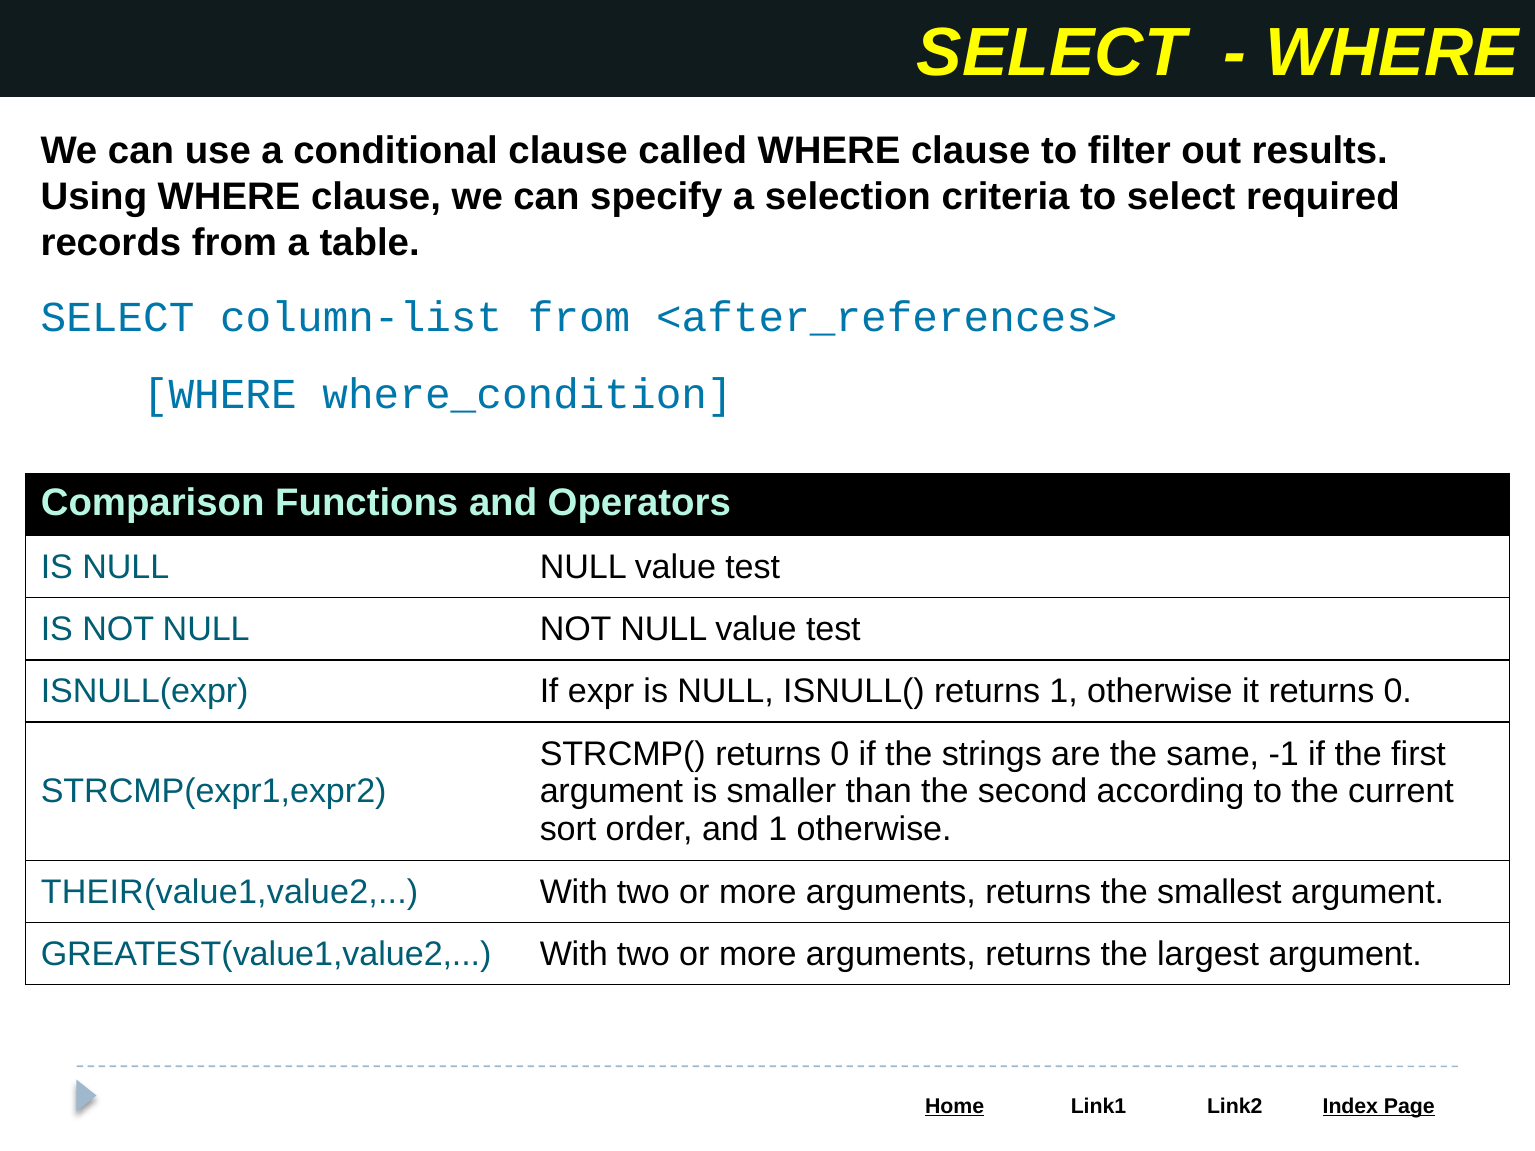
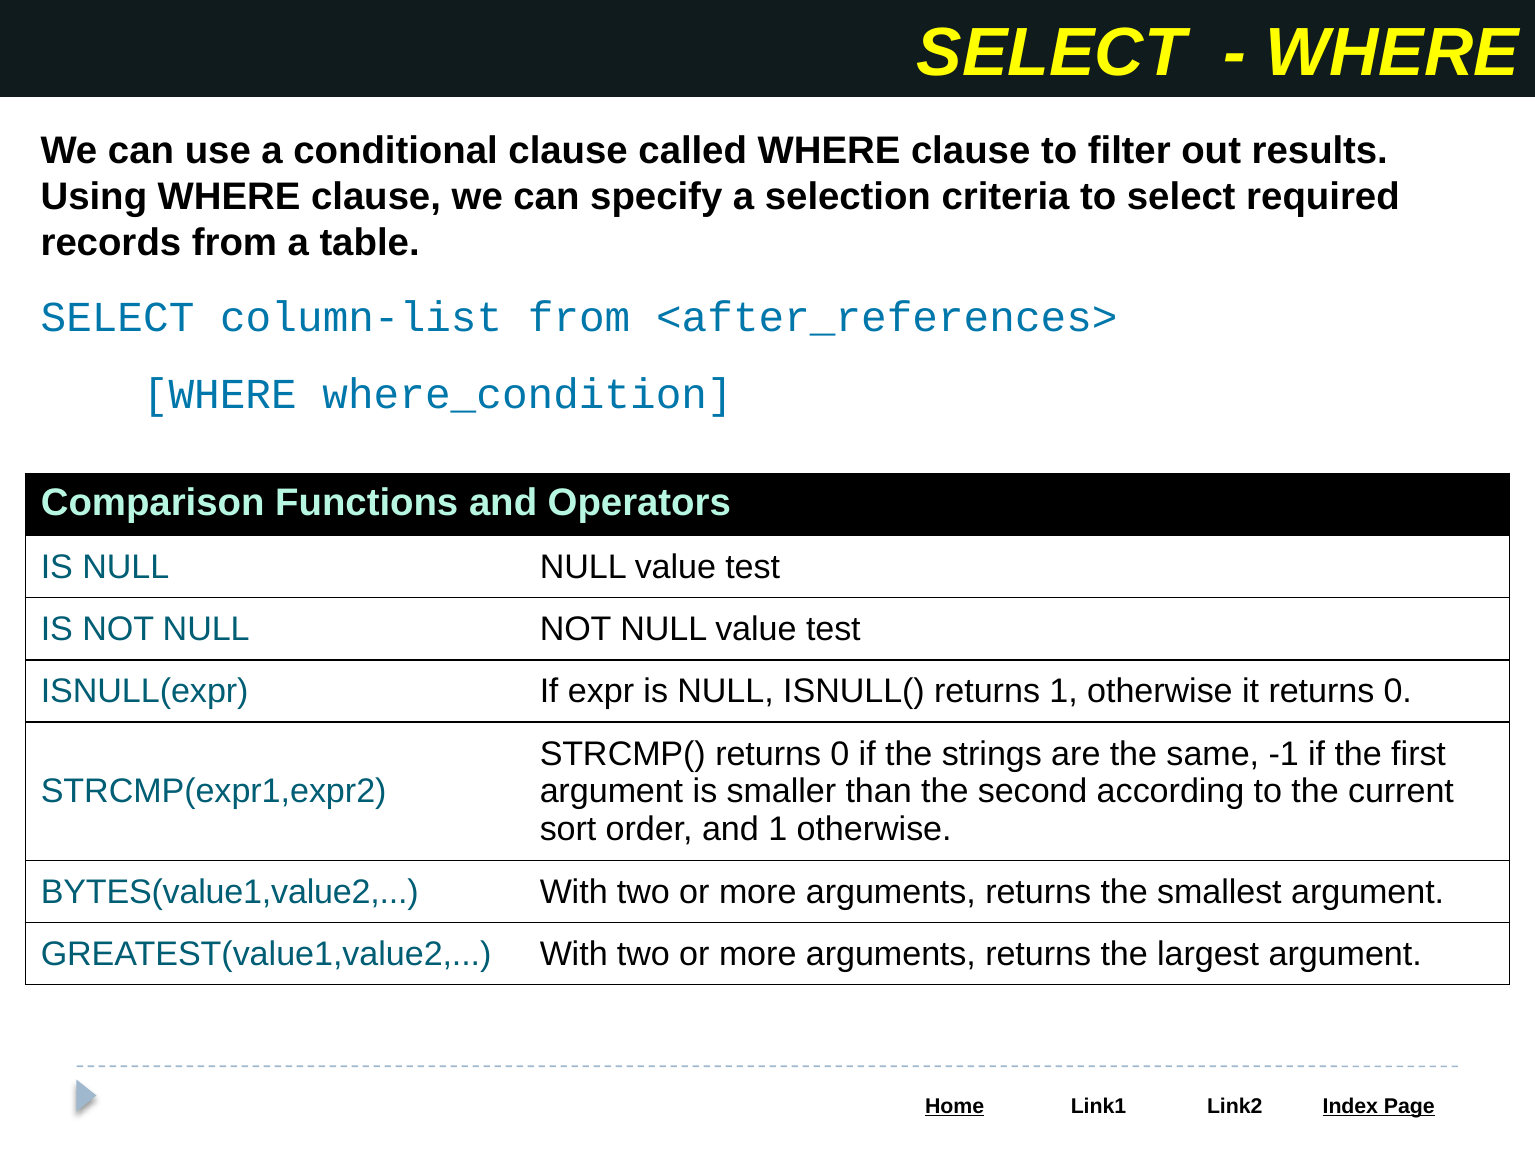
THEIR(value1,value2: THEIR(value1,value2 -> BYTES(value1,value2
